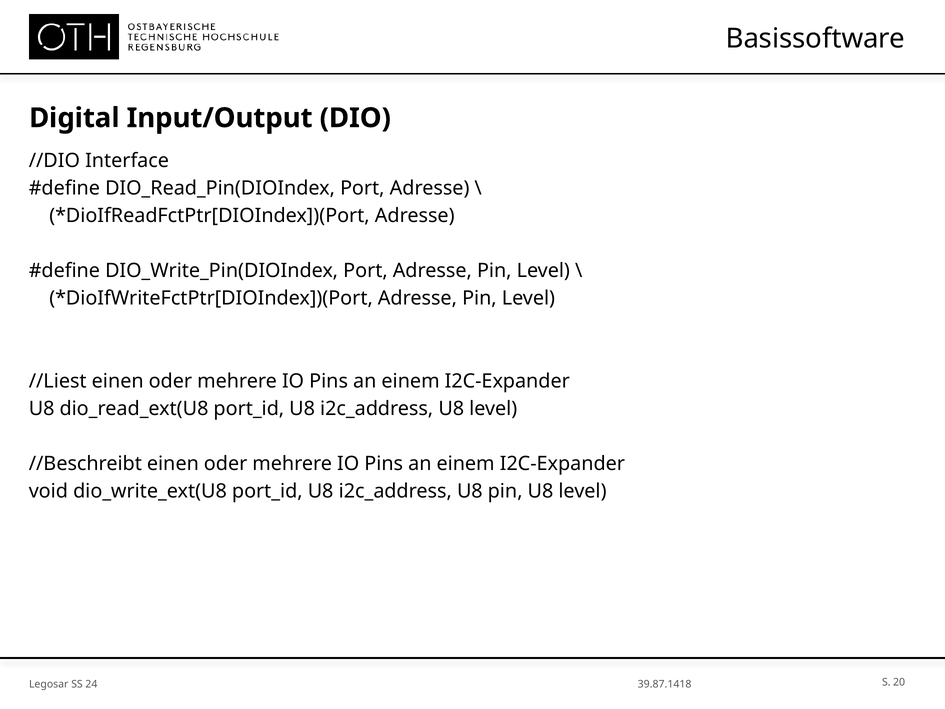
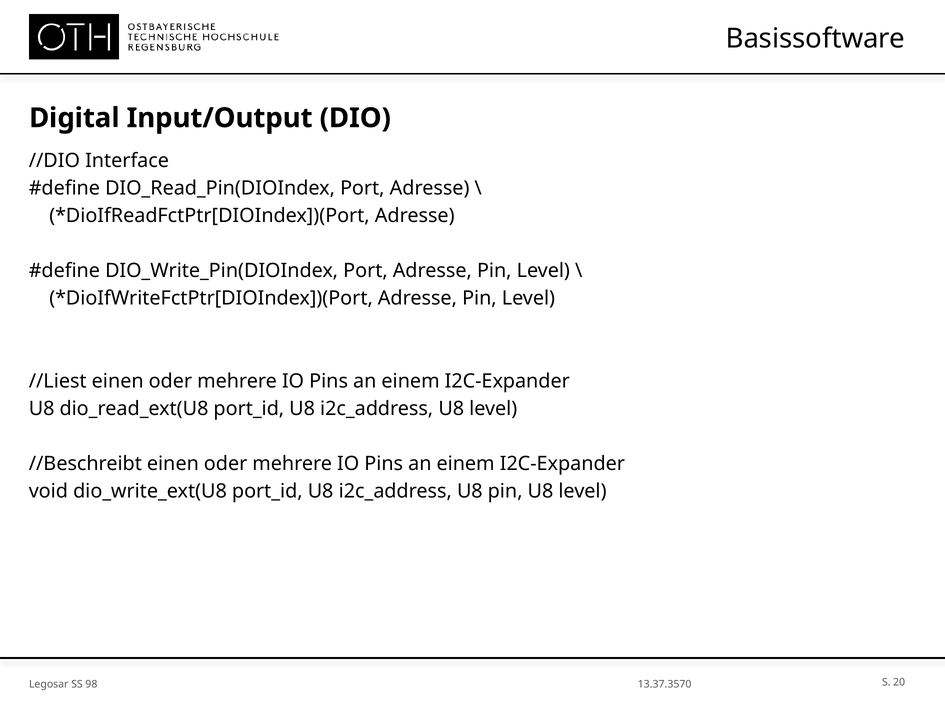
24: 24 -> 98
39.87.1418: 39.87.1418 -> 13.37.3570
